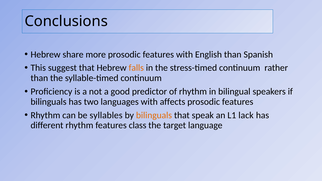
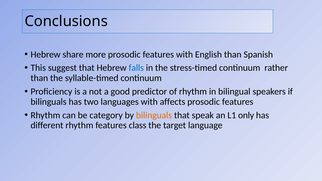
falls colour: orange -> blue
syllables: syllables -> category
lack: lack -> only
